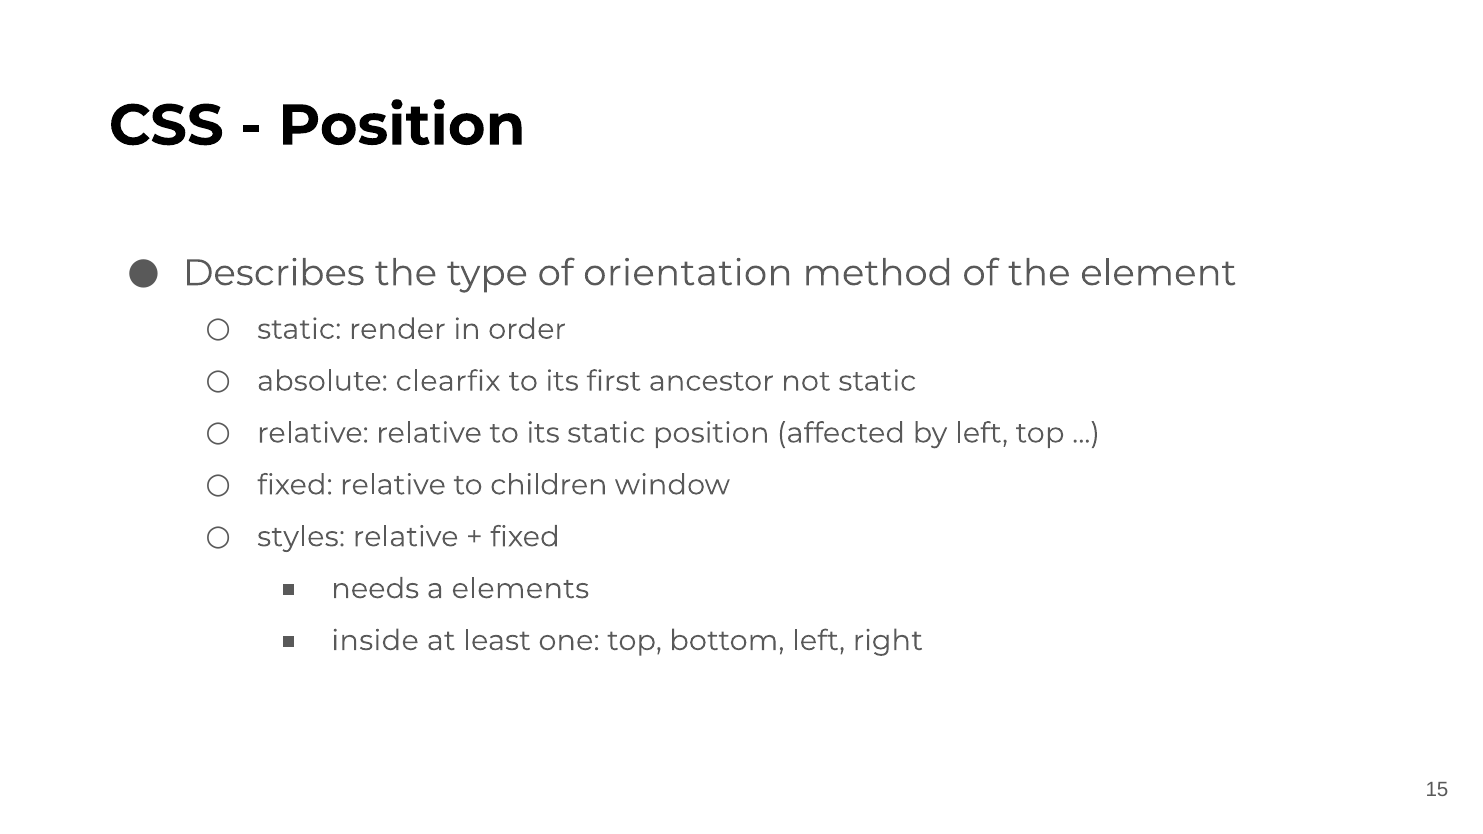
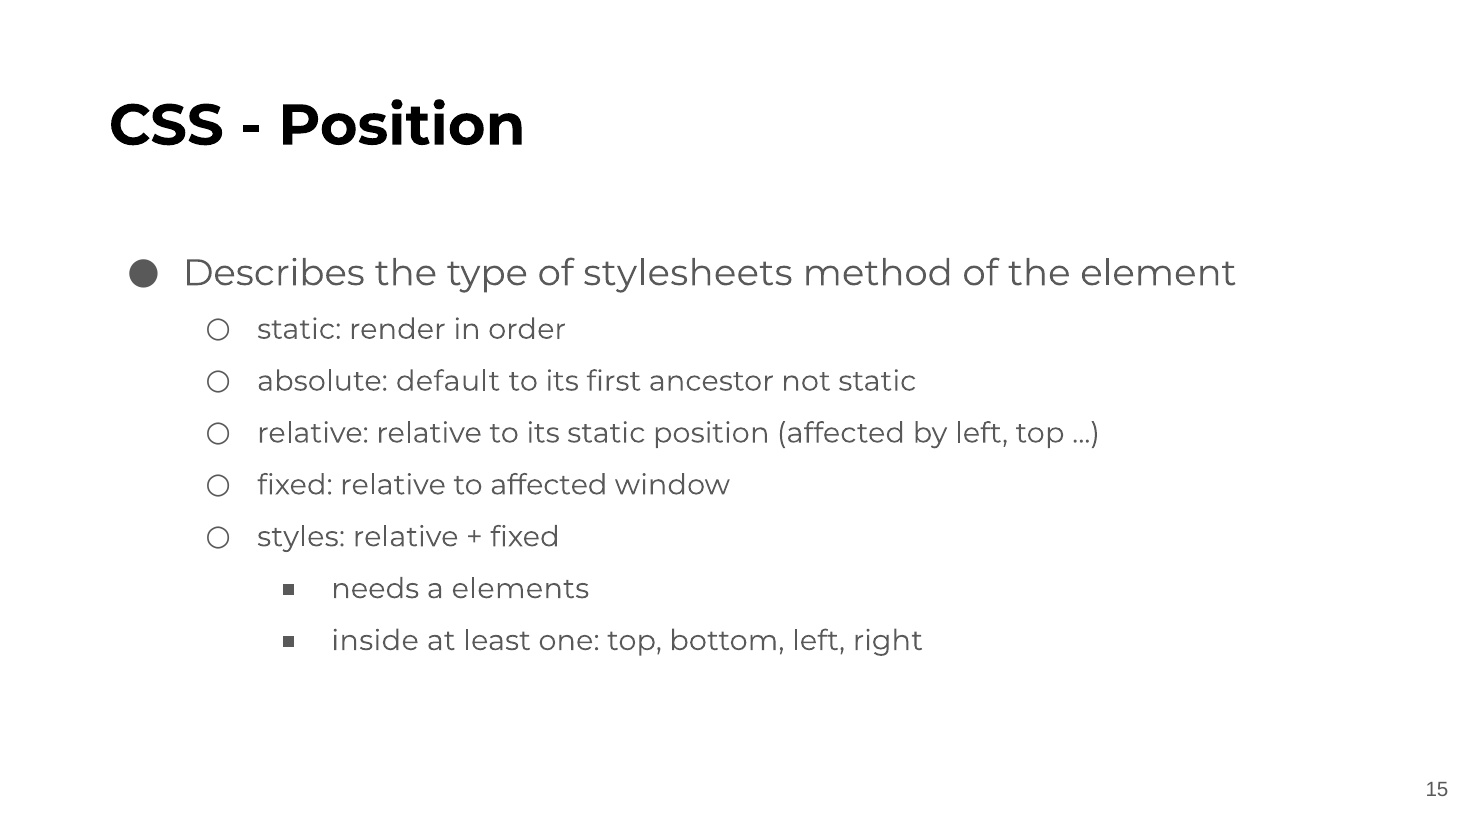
orientation: orientation -> stylesheets
clearfix: clearfix -> default
to children: children -> affected
